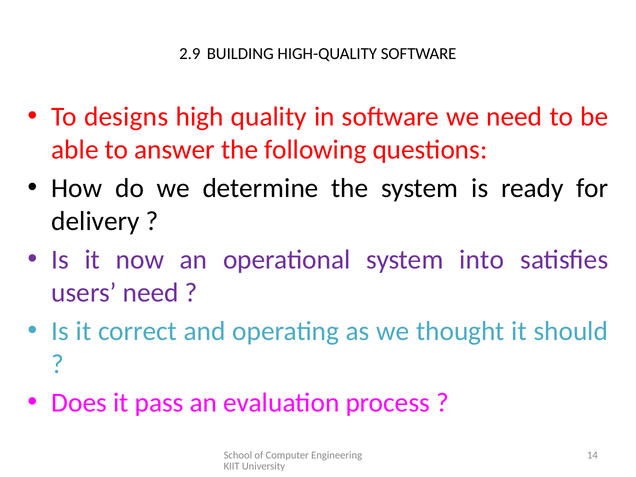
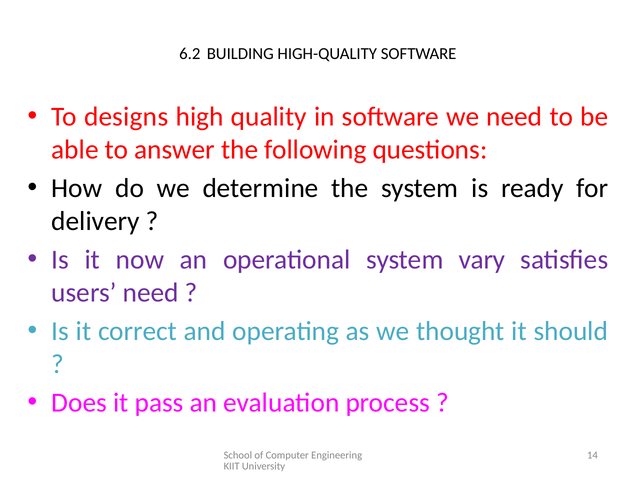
2.9: 2.9 -> 6.2
into: into -> vary
